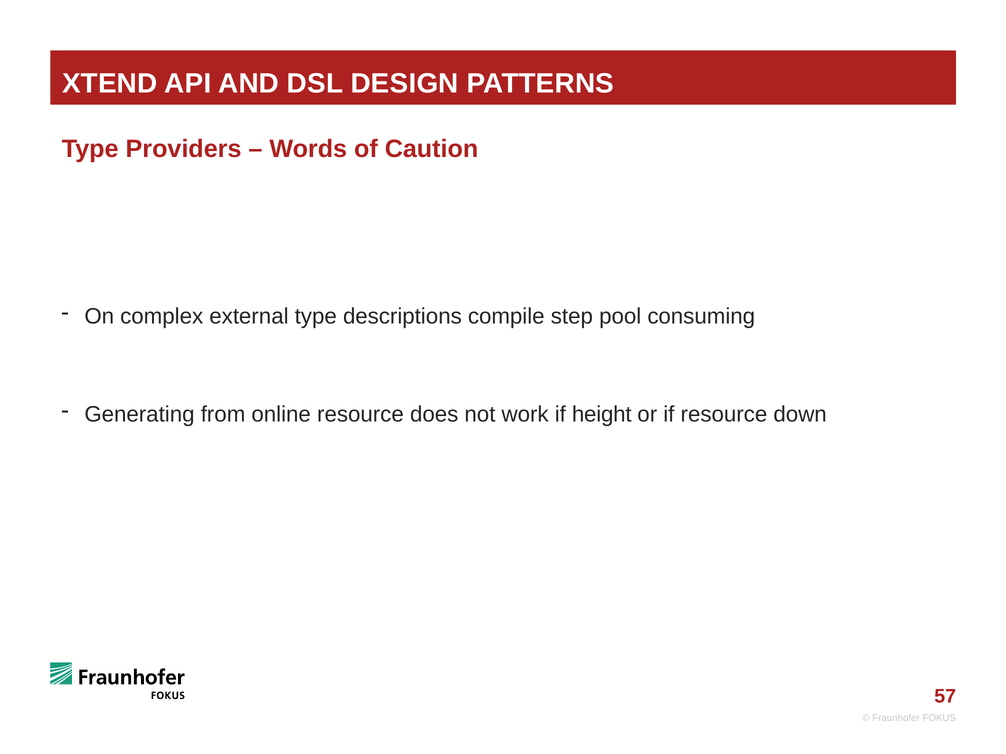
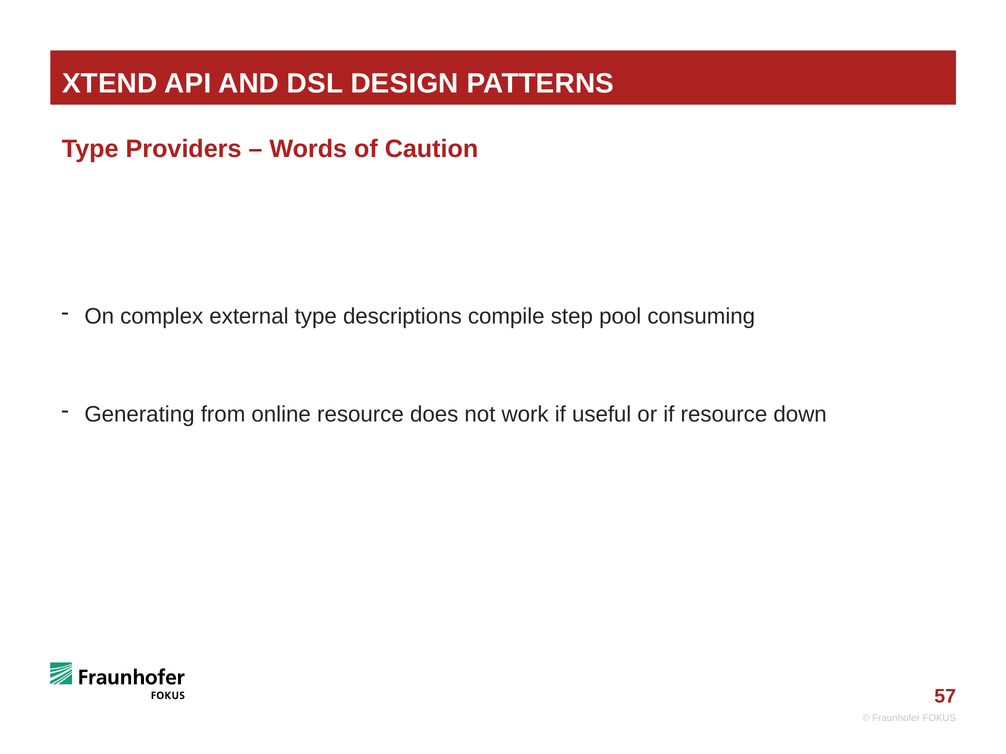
height: height -> useful
